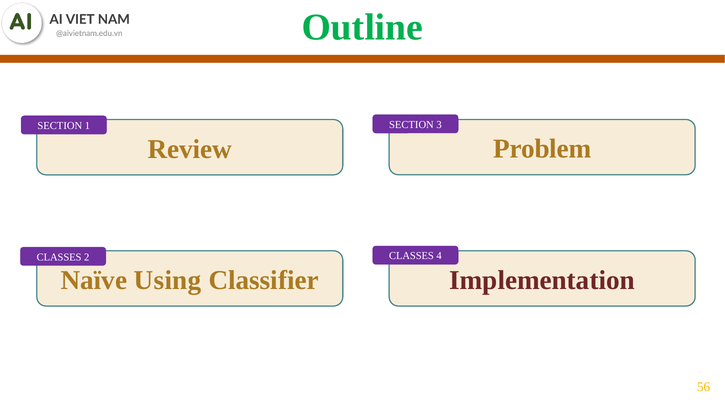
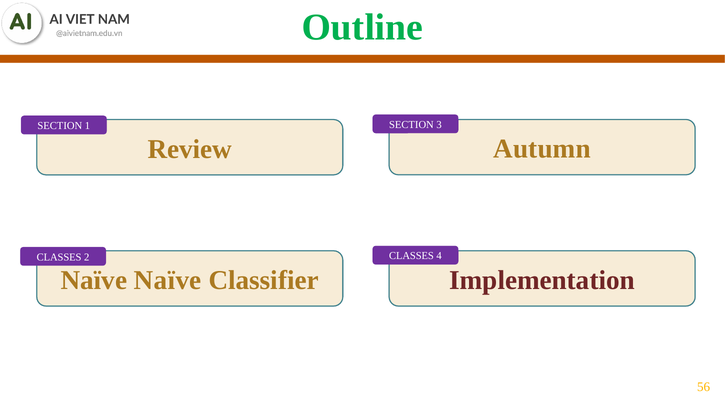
Problem: Problem -> Autumn
Naïve Using: Using -> Naïve
